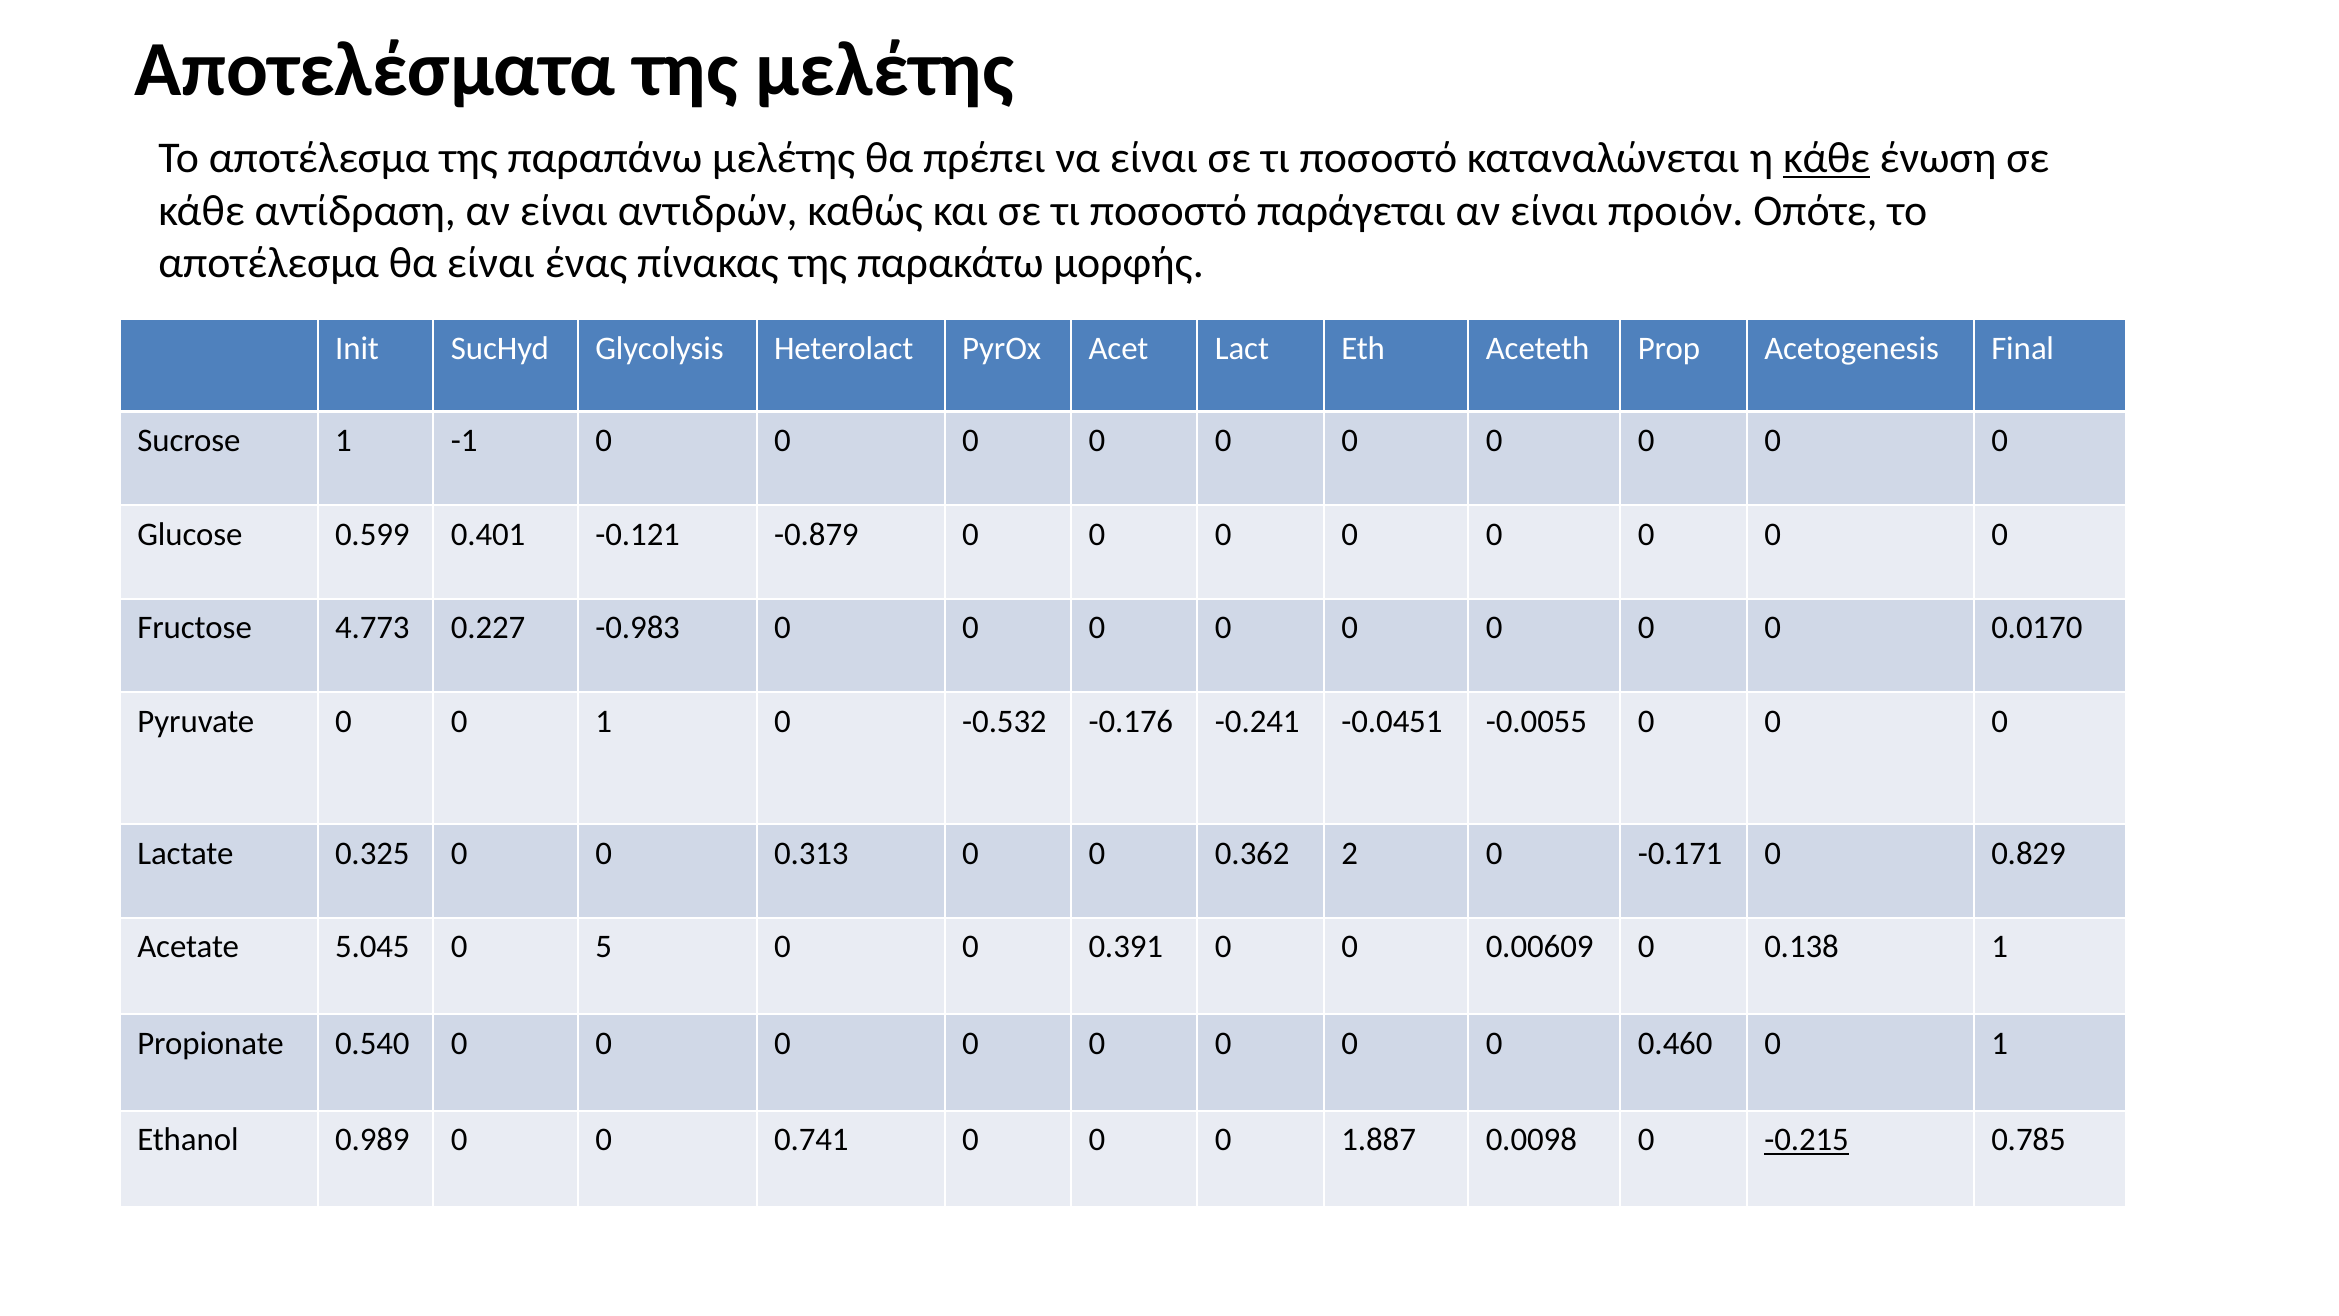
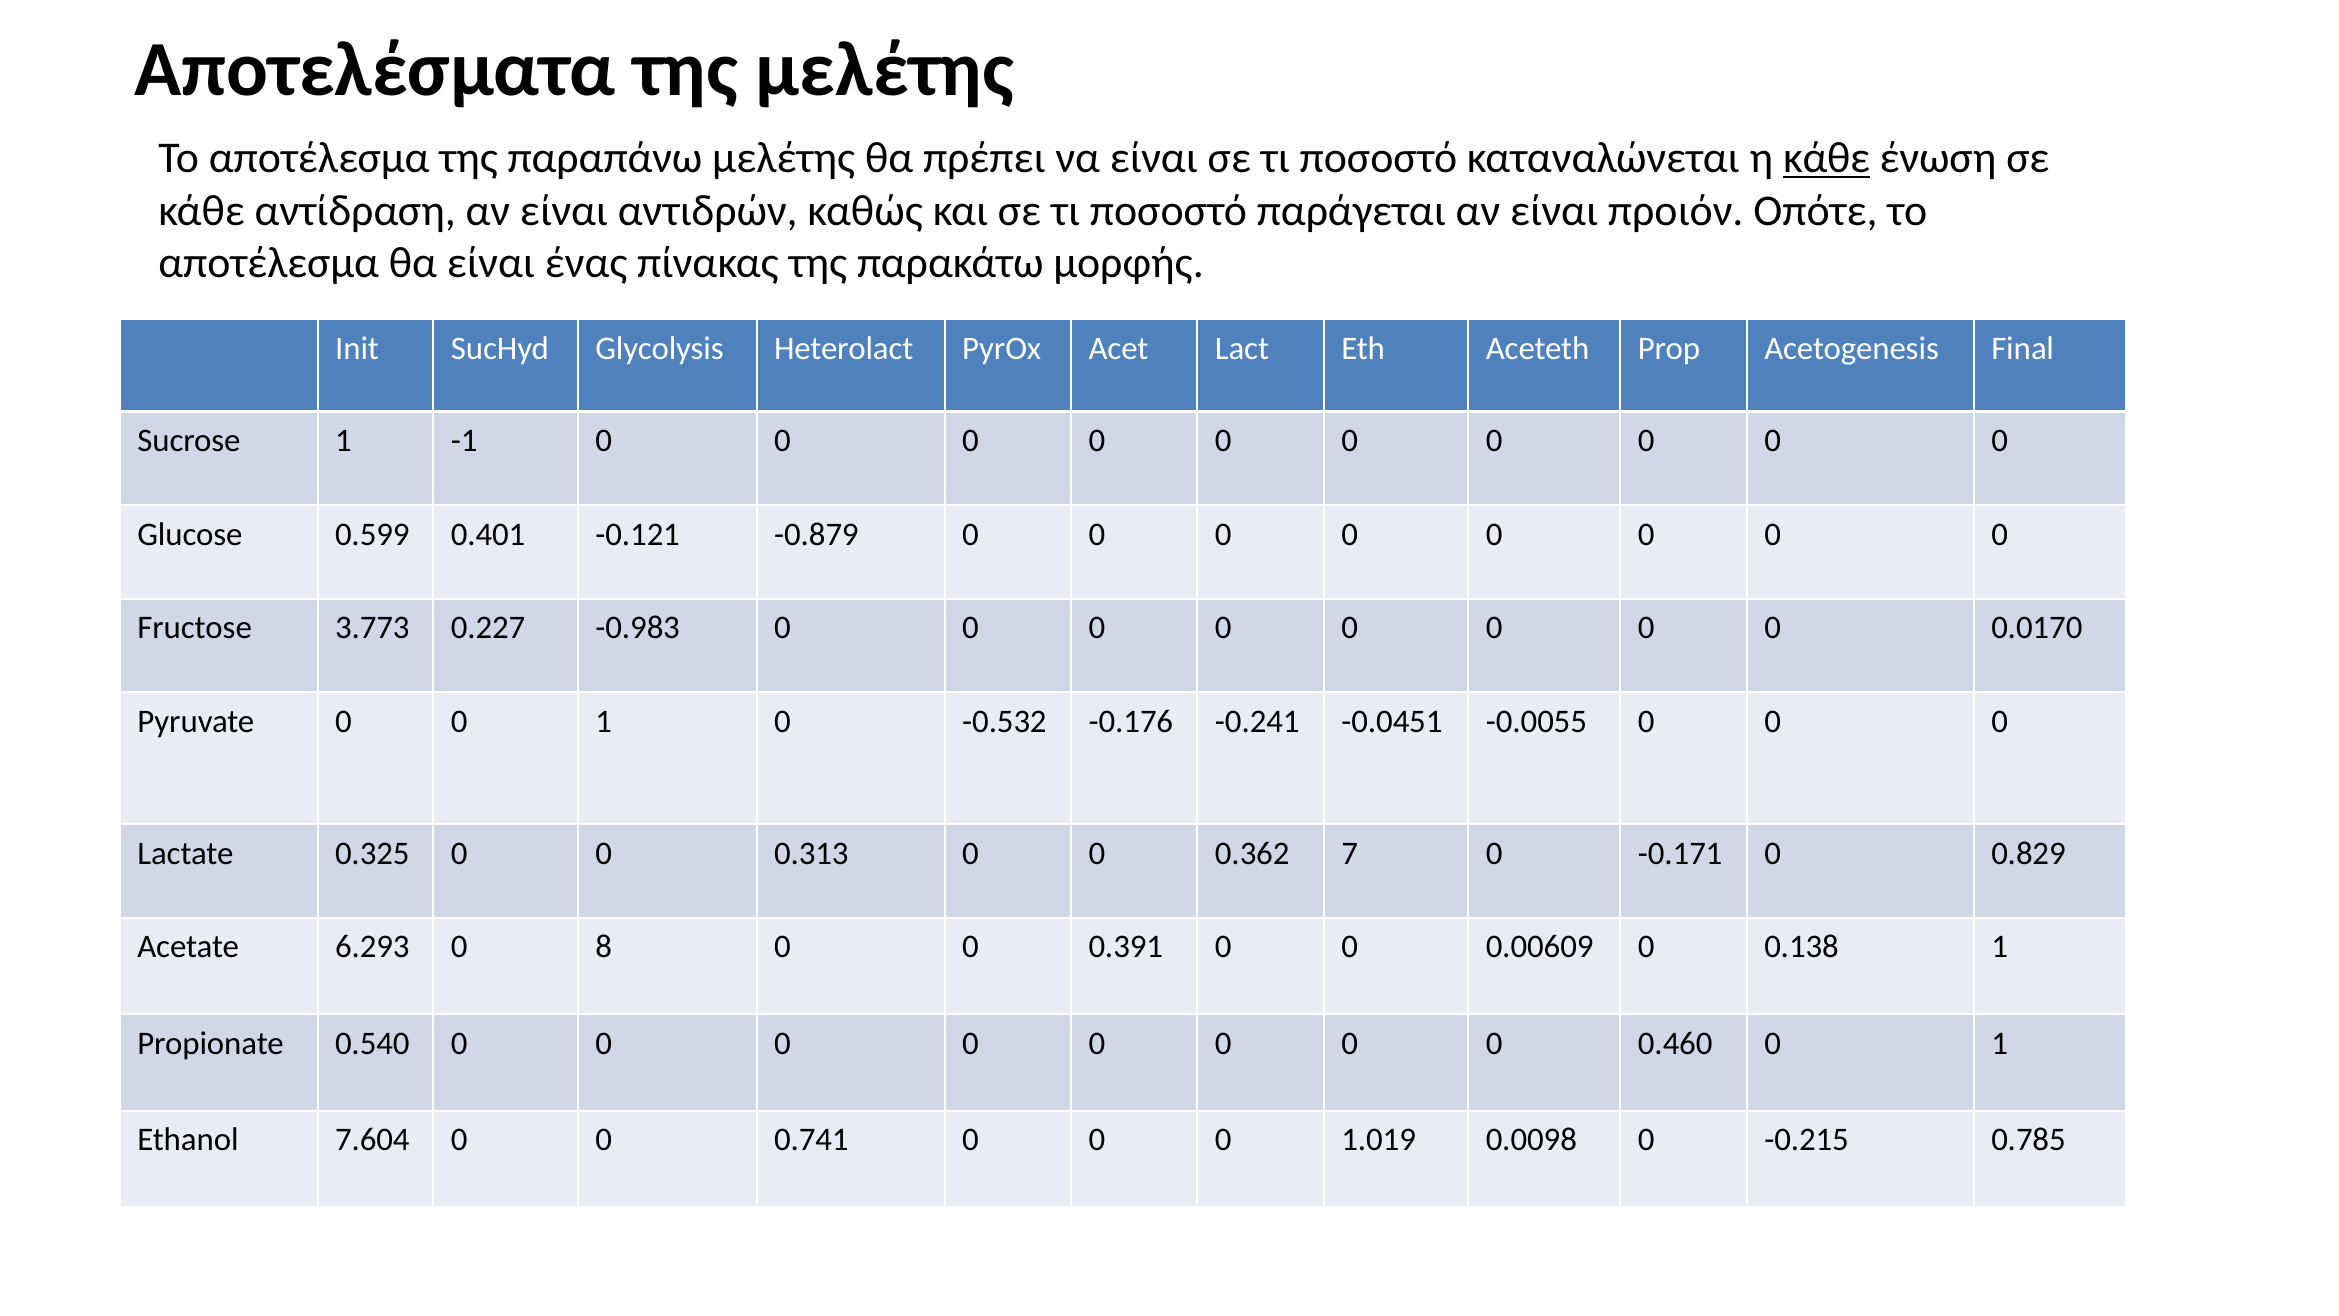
4.773: 4.773 -> 3.773
2: 2 -> 7
5.045: 5.045 -> 6.293
5: 5 -> 8
0.989: 0.989 -> 7.604
1.887: 1.887 -> 1.019
-0.215 underline: present -> none
